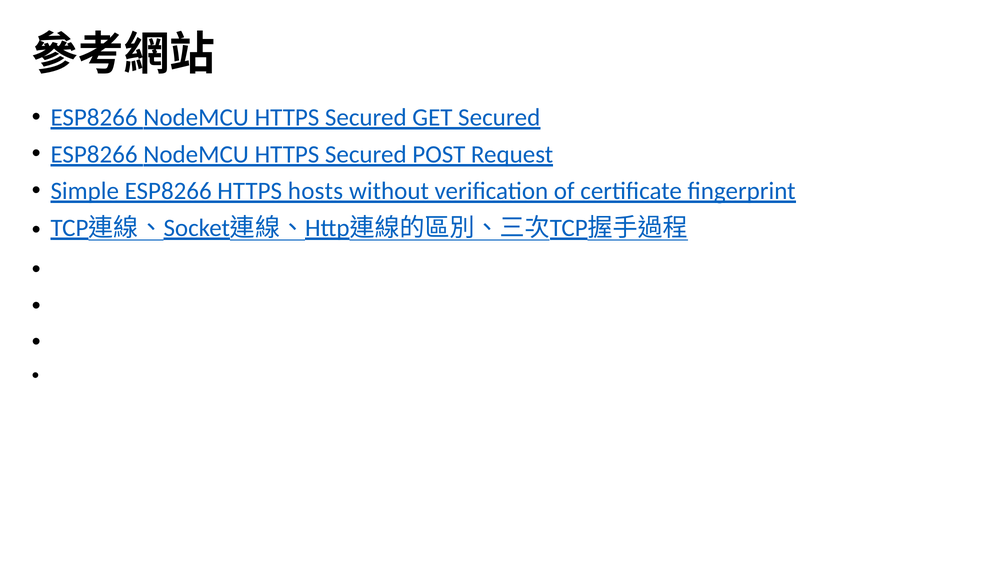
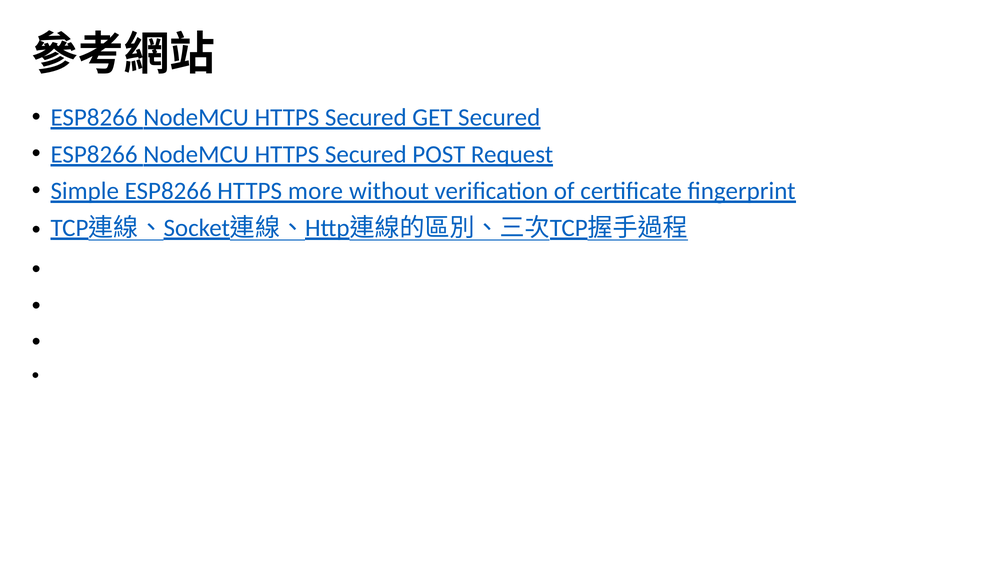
hosts: hosts -> more
